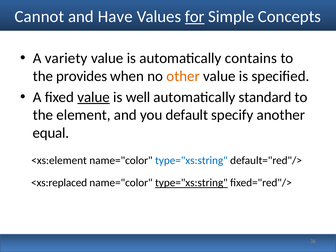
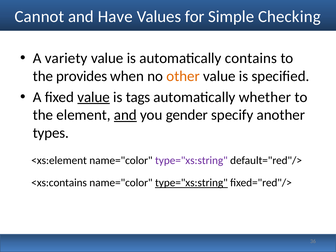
for underline: present -> none
Concepts: Concepts -> Checking
well: well -> tags
standard: standard -> whether
and at (125, 115) underline: none -> present
default: default -> gender
equal: equal -> types
type="xs:string at (191, 160) colour: blue -> purple
<xs:replaced: <xs:replaced -> <xs:contains
